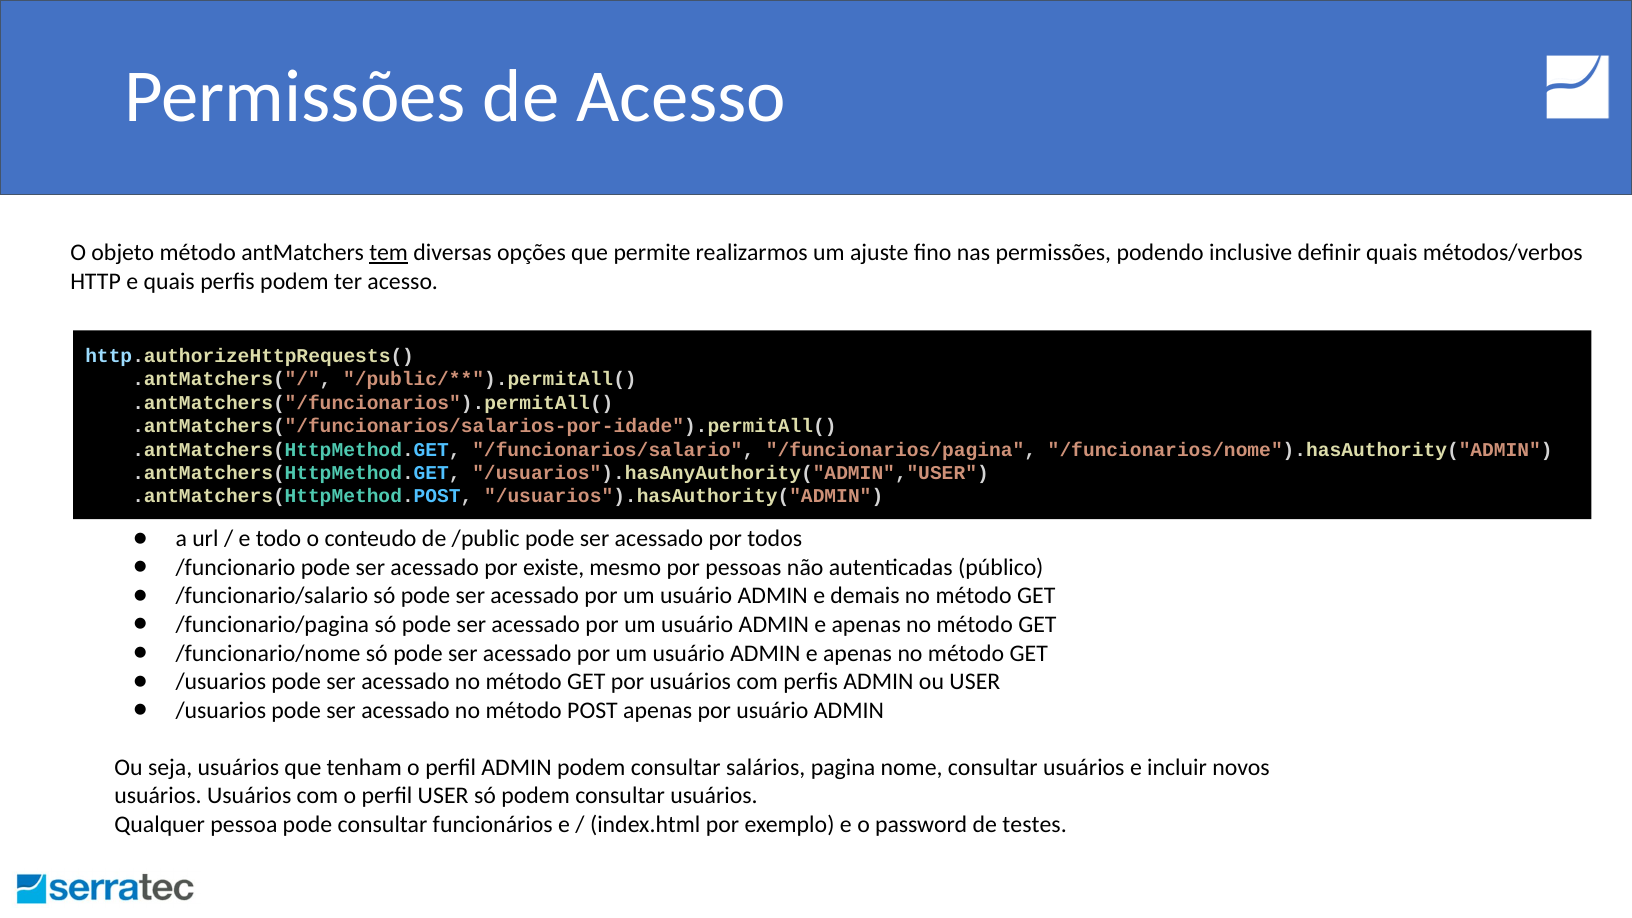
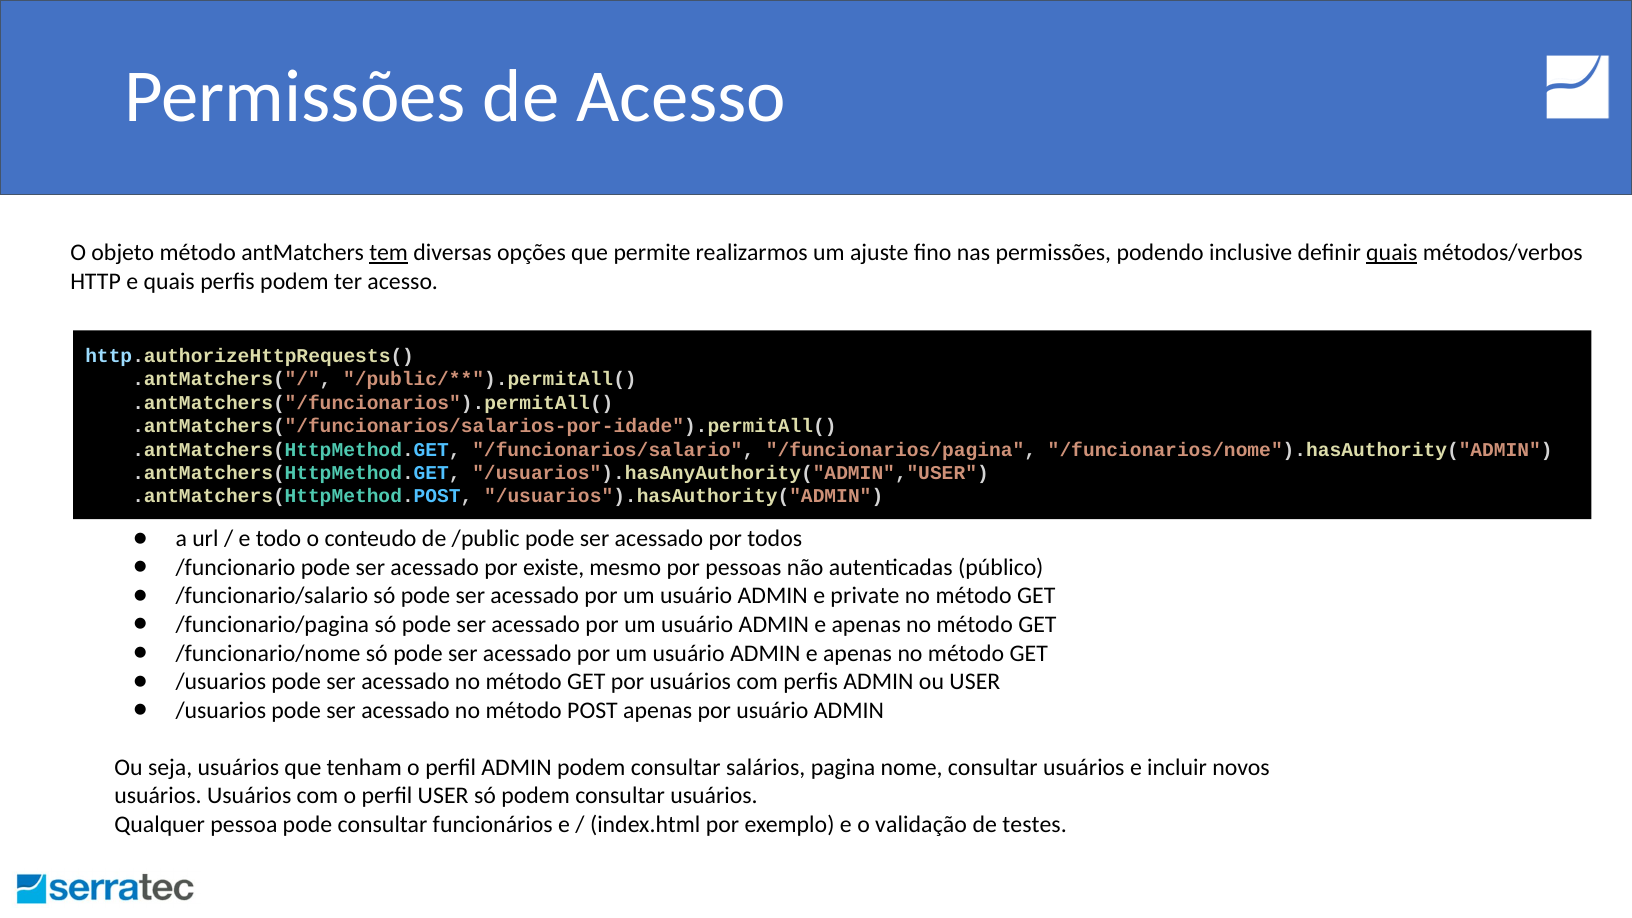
quais at (1392, 253) underline: none -> present
demais: demais -> private
password: password -> validação
